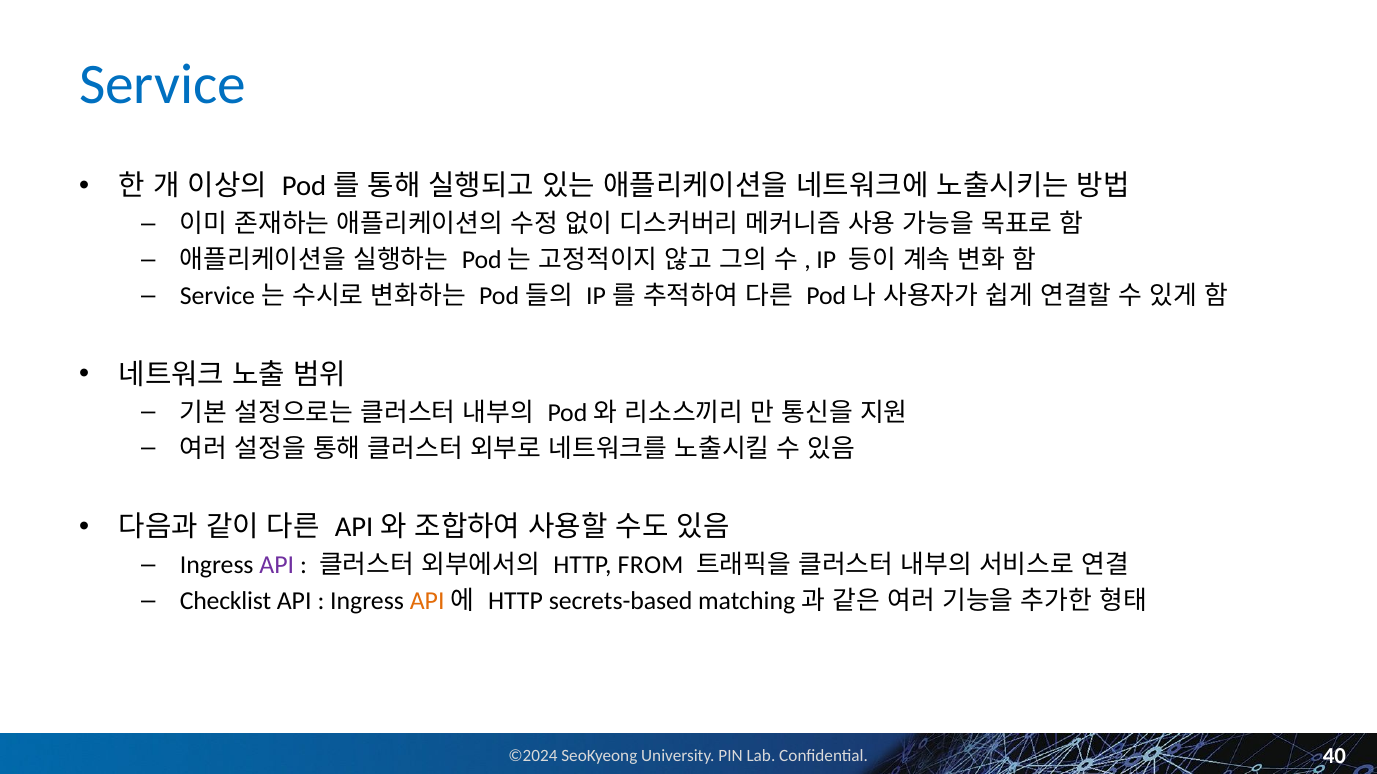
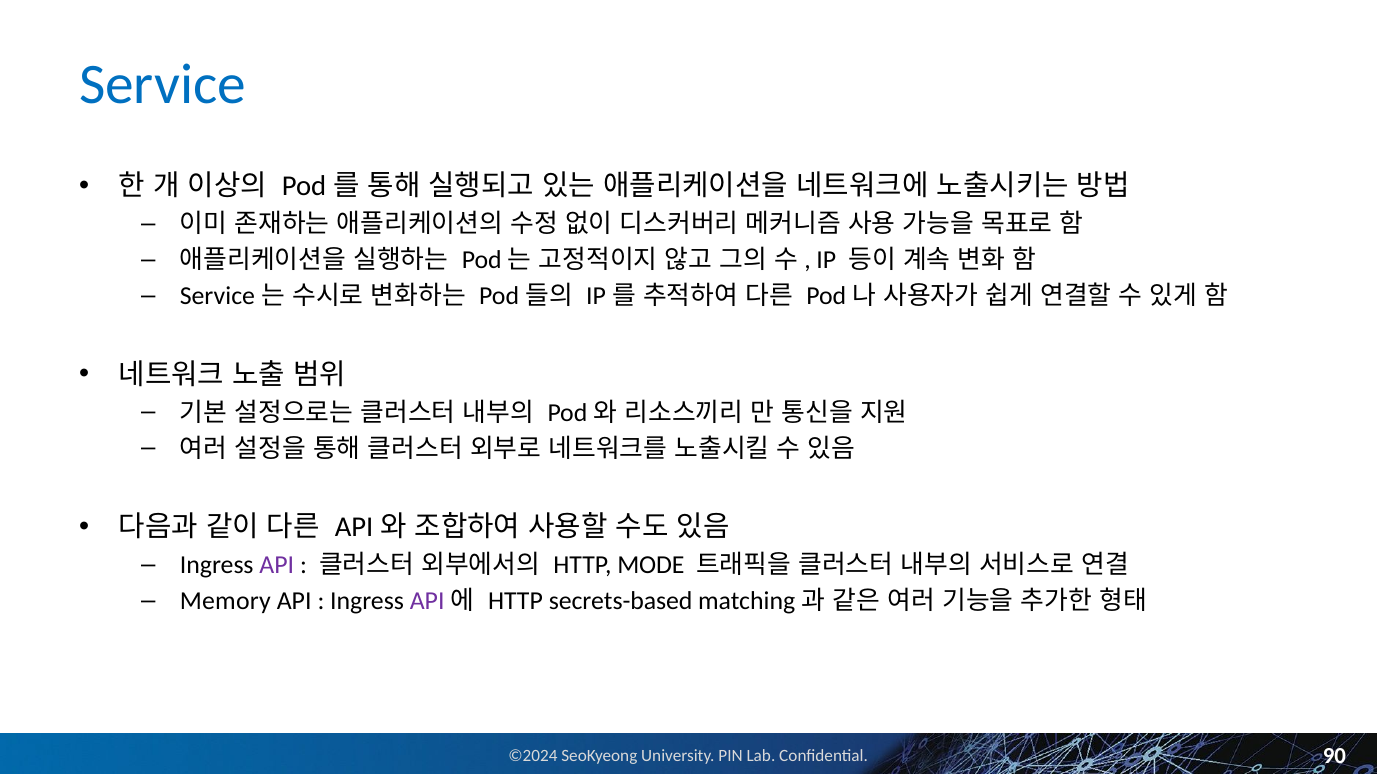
FROM: FROM -> MODE
Checklist: Checklist -> Memory
API at (427, 602) colour: orange -> purple
40: 40 -> 90
